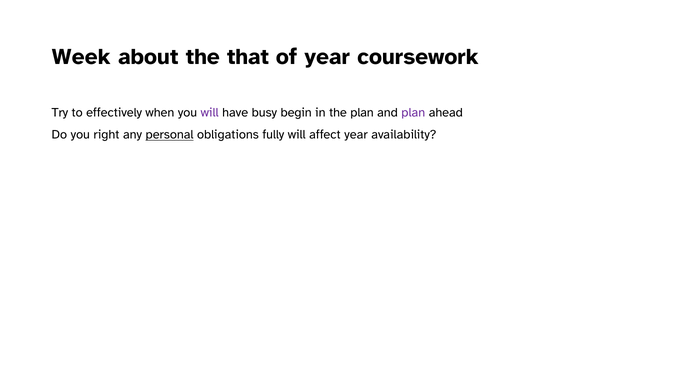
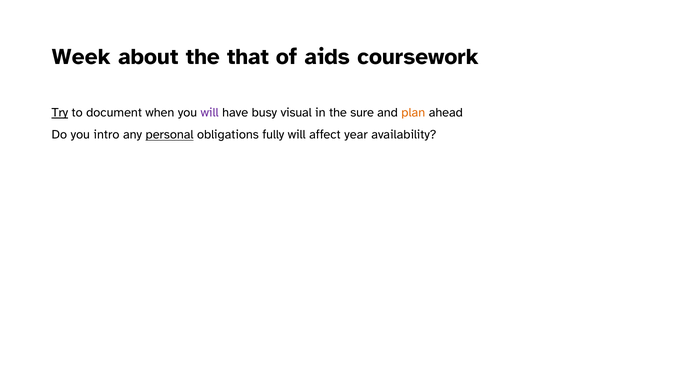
of year: year -> aids
Try underline: none -> present
effectively: effectively -> document
begin: begin -> visual
the plan: plan -> sure
plan at (413, 112) colour: purple -> orange
right: right -> intro
